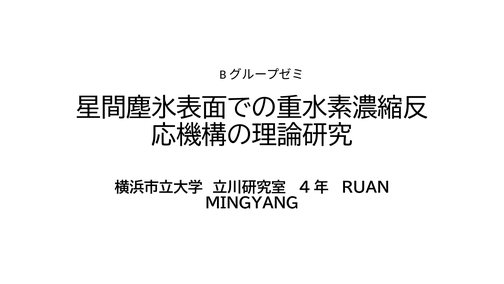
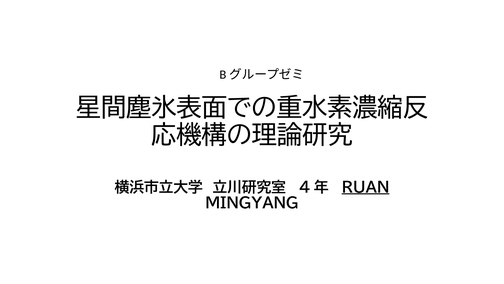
RUAN underline: none -> present
